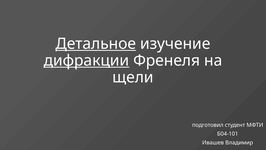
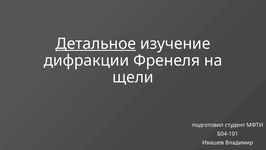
дифракции underline: present -> none
